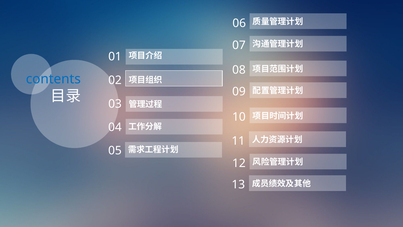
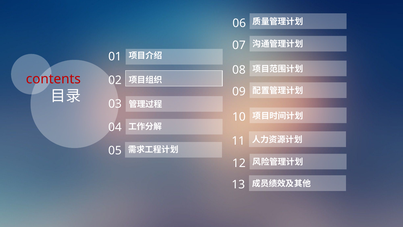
contents colour: blue -> red
